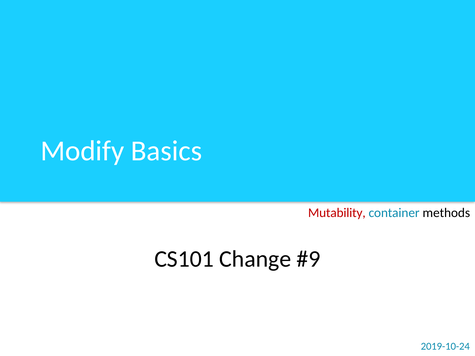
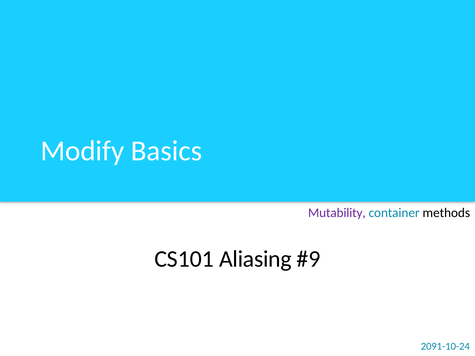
Mutability colour: red -> purple
Change: Change -> Aliasing
2019-10-24: 2019-10-24 -> 2091-10-24
